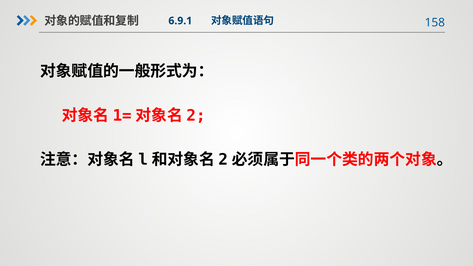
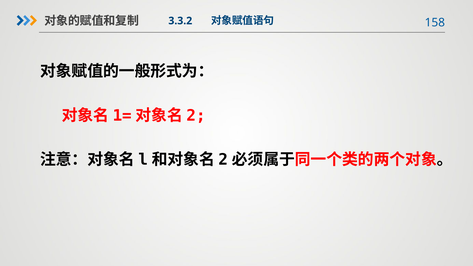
6.9.1: 6.9.1 -> 3.3.2
